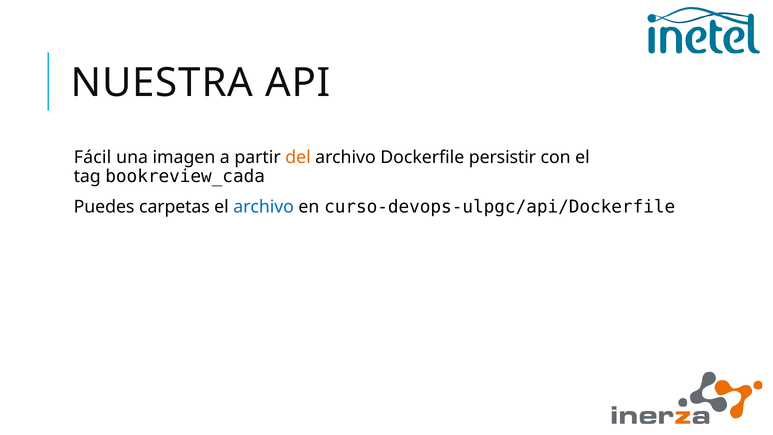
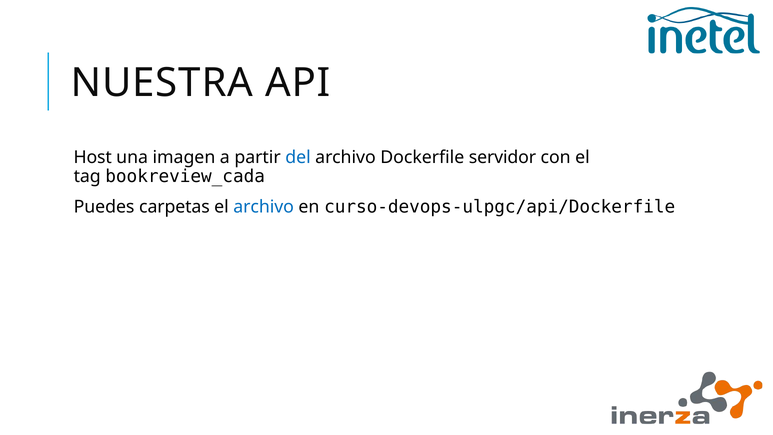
Fácil: Fácil -> Host
del colour: orange -> blue
persistir: persistir -> servidor
